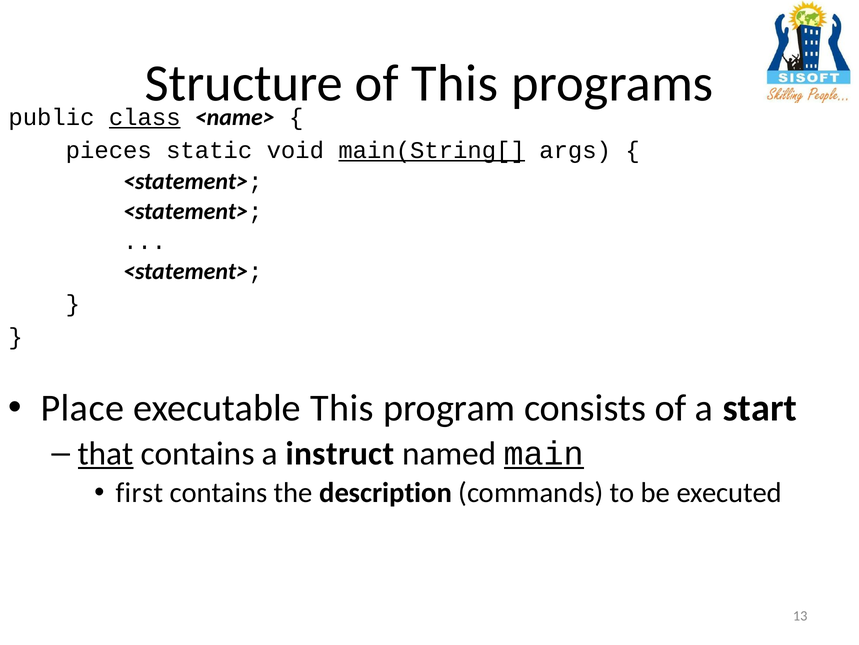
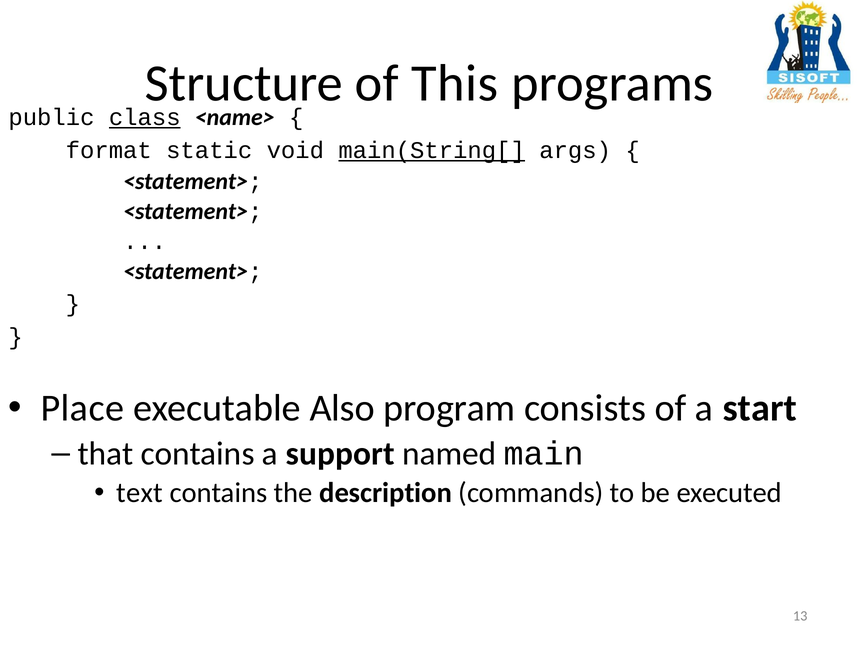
pieces: pieces -> format
executable This: This -> Also
that underline: present -> none
instruct: instruct -> support
main underline: present -> none
first: first -> text
